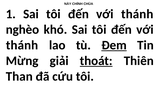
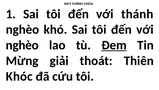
thánh at (22, 45): thánh -> nghèo
thoát underline: present -> none
Than: Than -> Khóc
